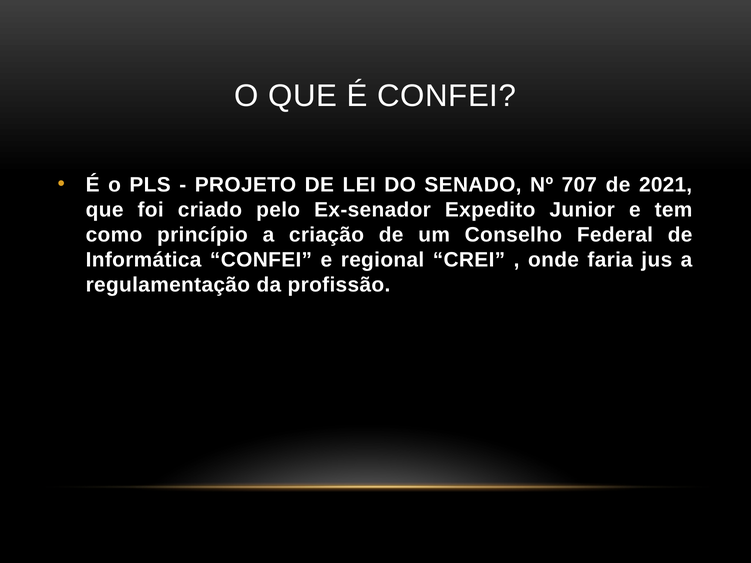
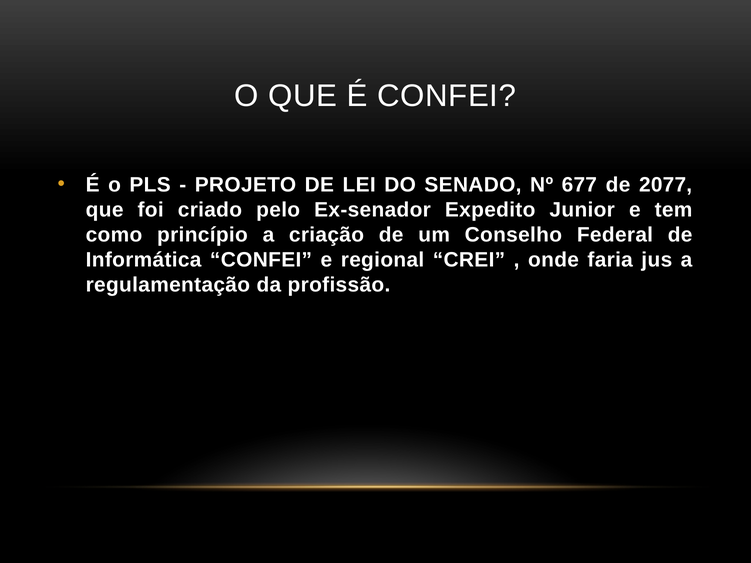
707: 707 -> 677
2021: 2021 -> 2077
